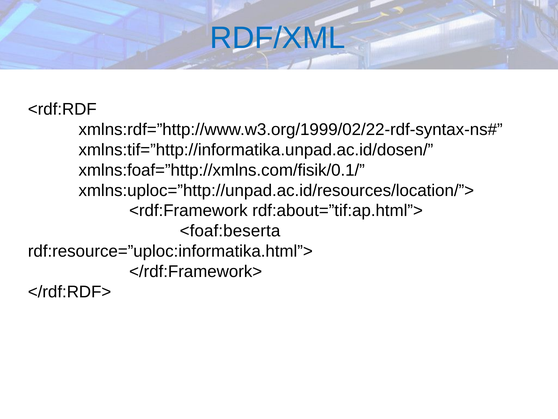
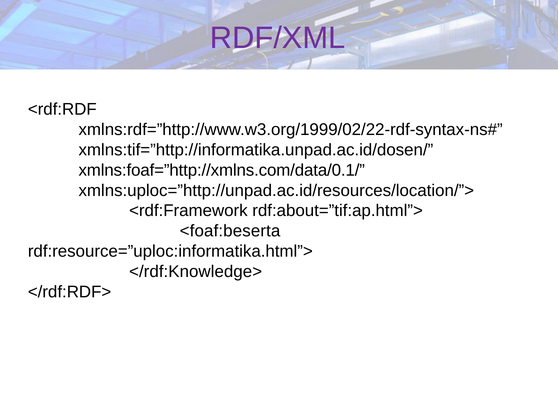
RDF/XML colour: blue -> purple
xmlns:foaf=”http://xmlns.com/fisik/0.1/: xmlns:foaf=”http://xmlns.com/fisik/0.1/ -> xmlns:foaf=”http://xmlns.com/data/0.1/
</rdf:Framework>: </rdf:Framework> -> </rdf:Knowledge>
